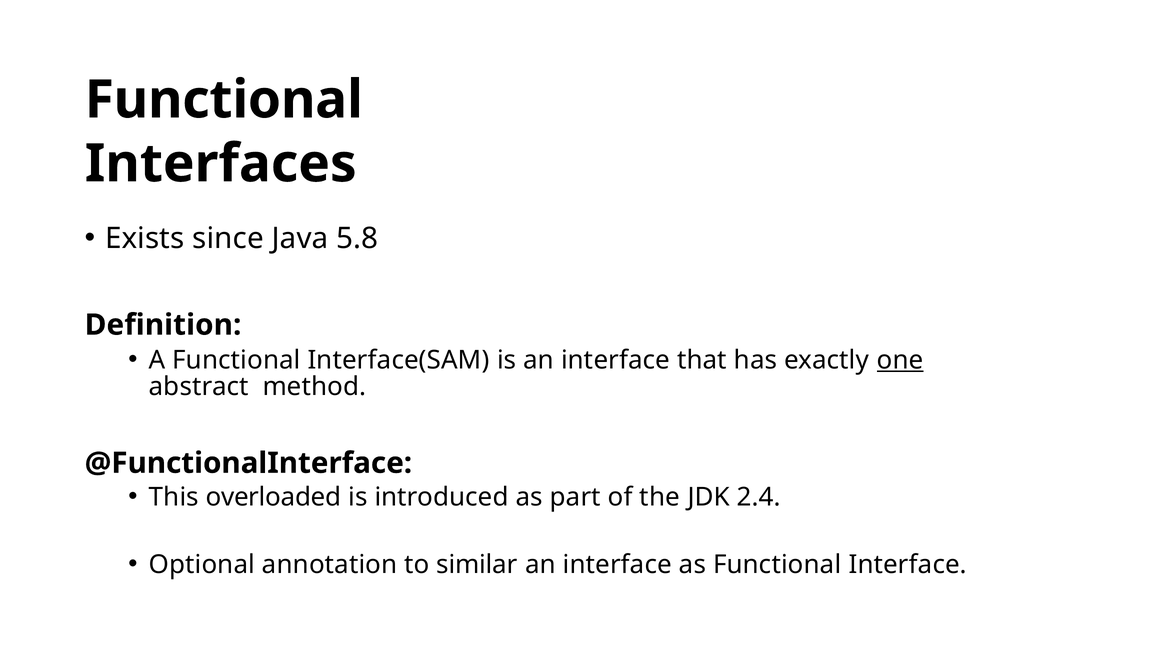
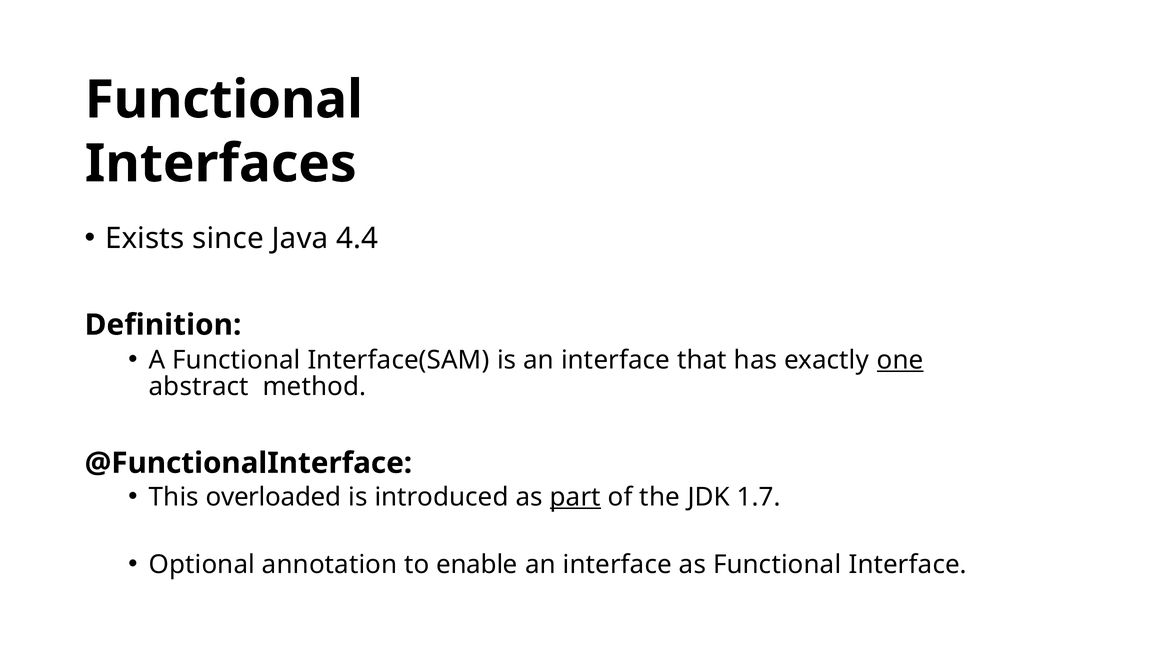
5.8: 5.8 -> 4.4
part underline: none -> present
2.4: 2.4 -> 1.7
similar: similar -> enable
